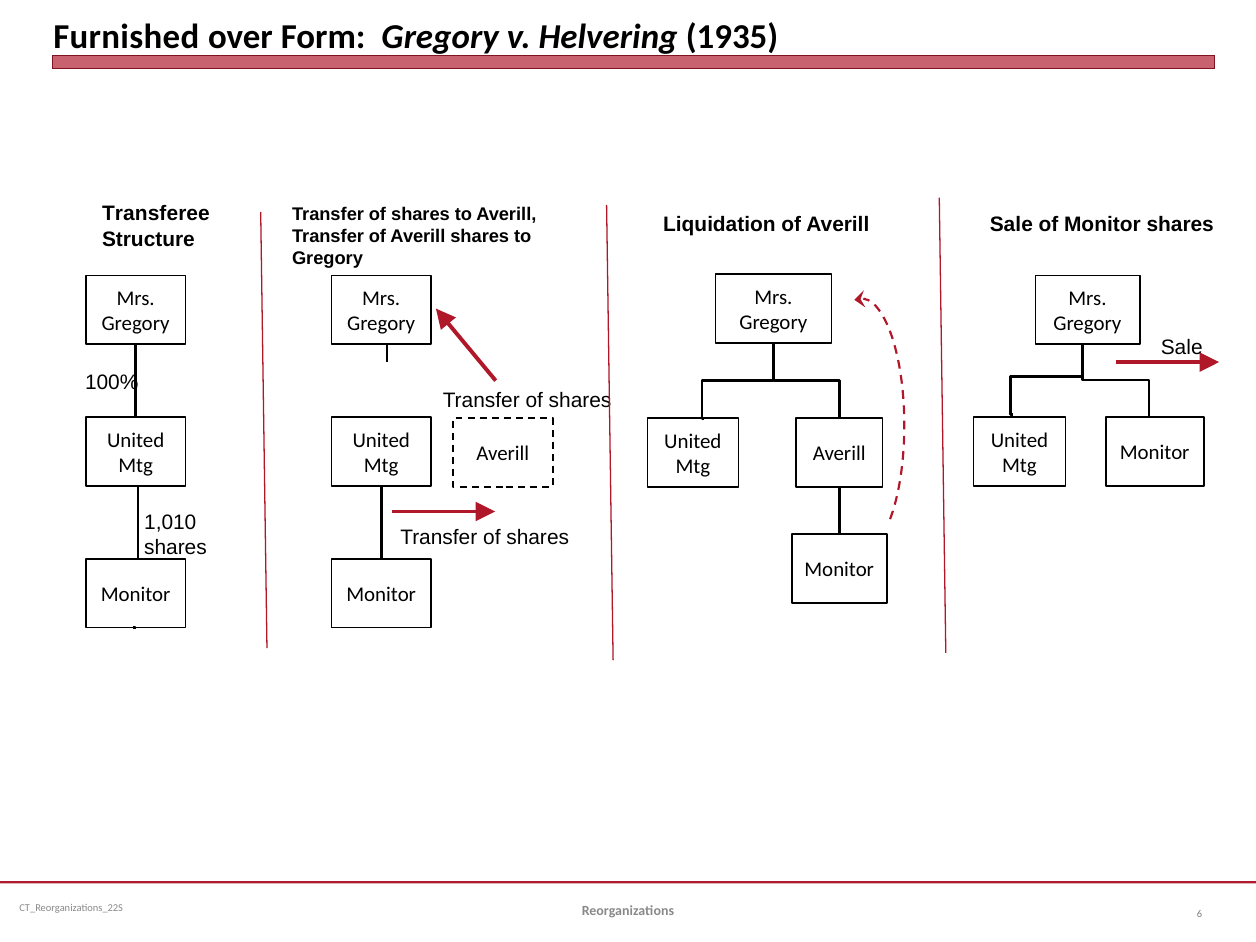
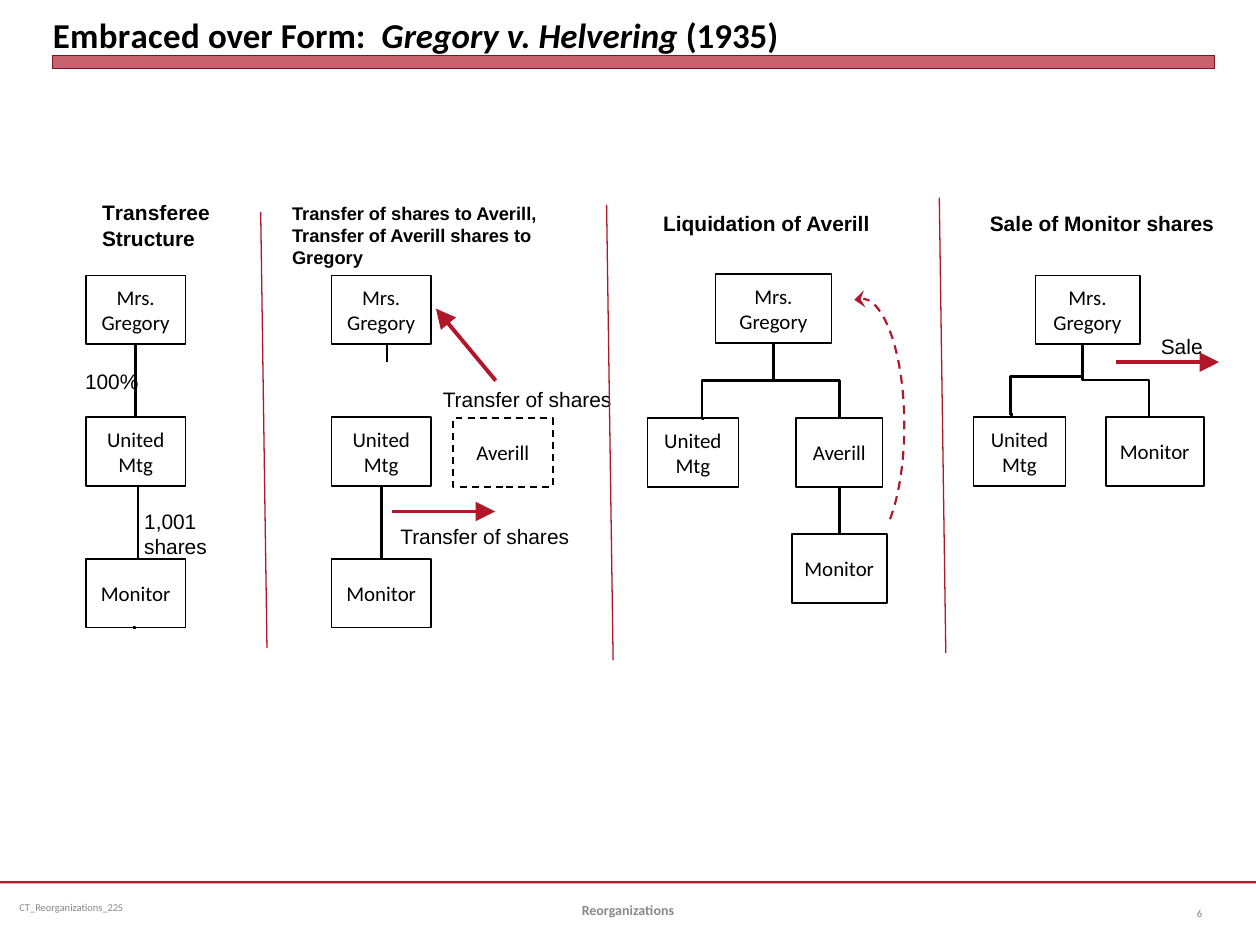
Furnished: Furnished -> Embraced
1,010: 1,010 -> 1,001
